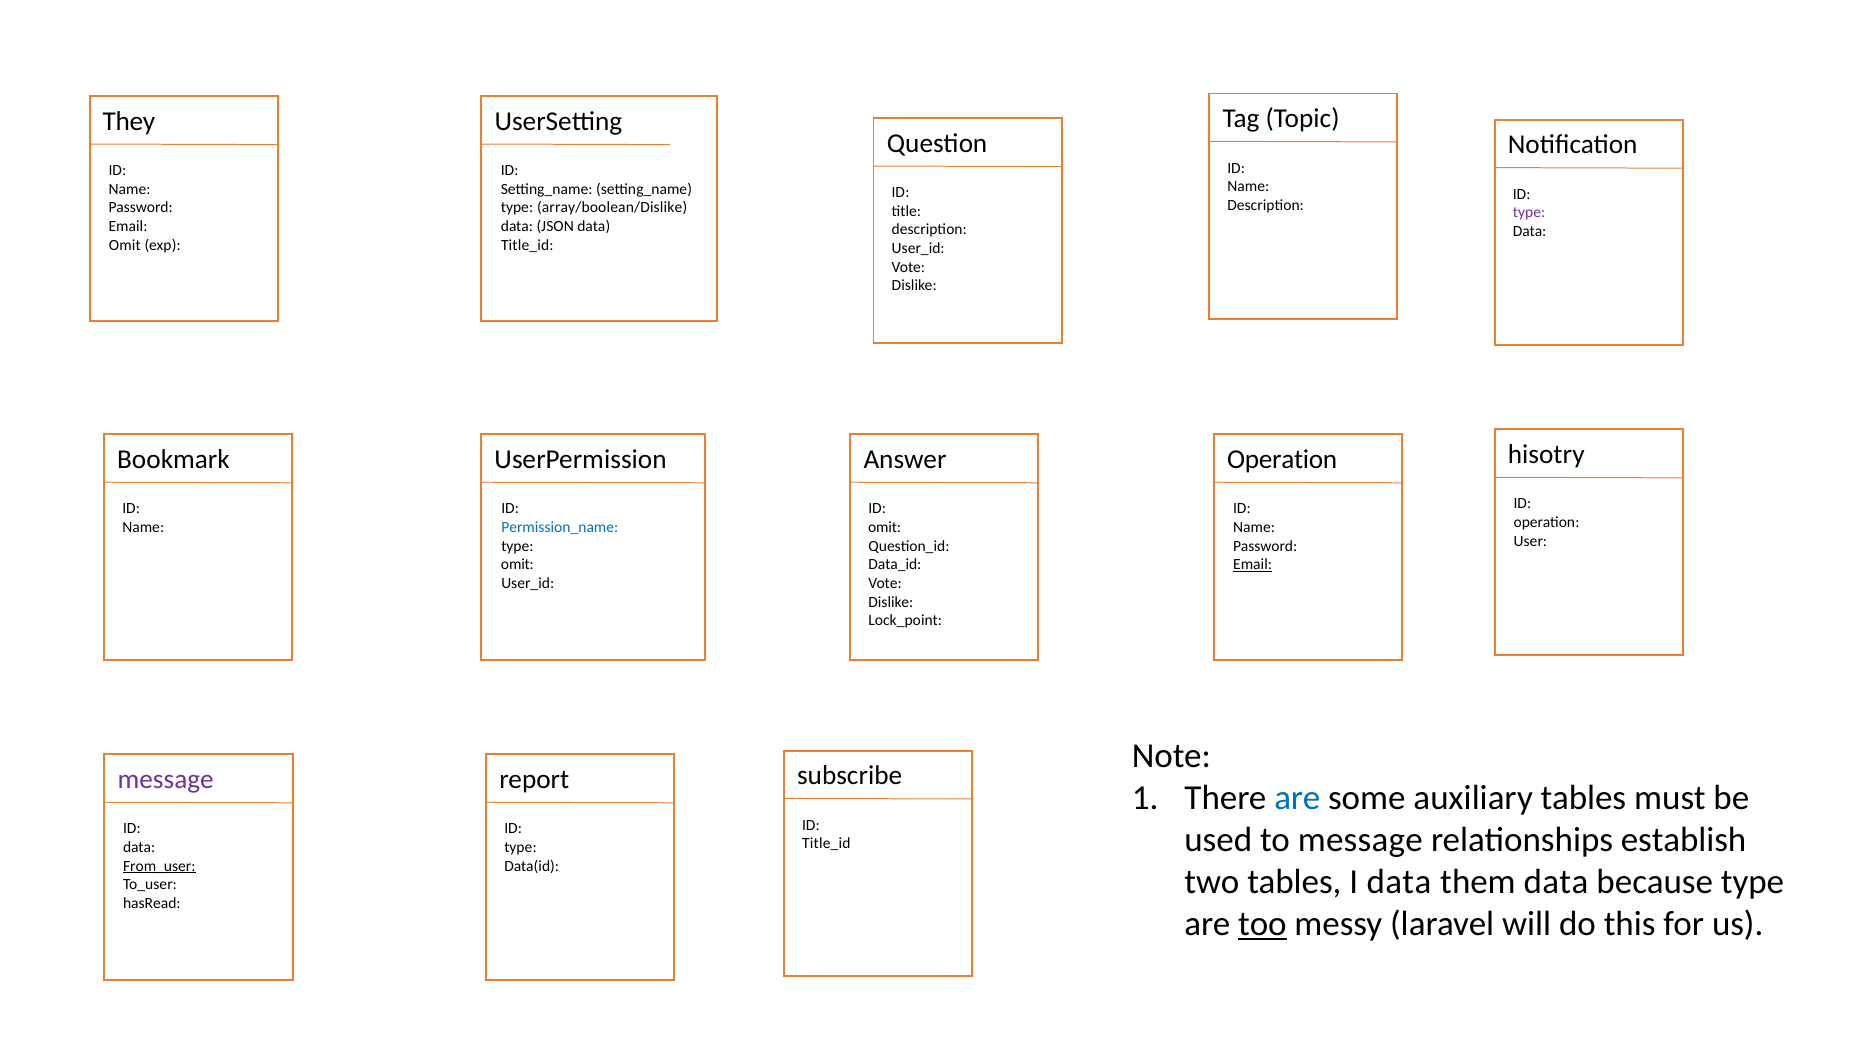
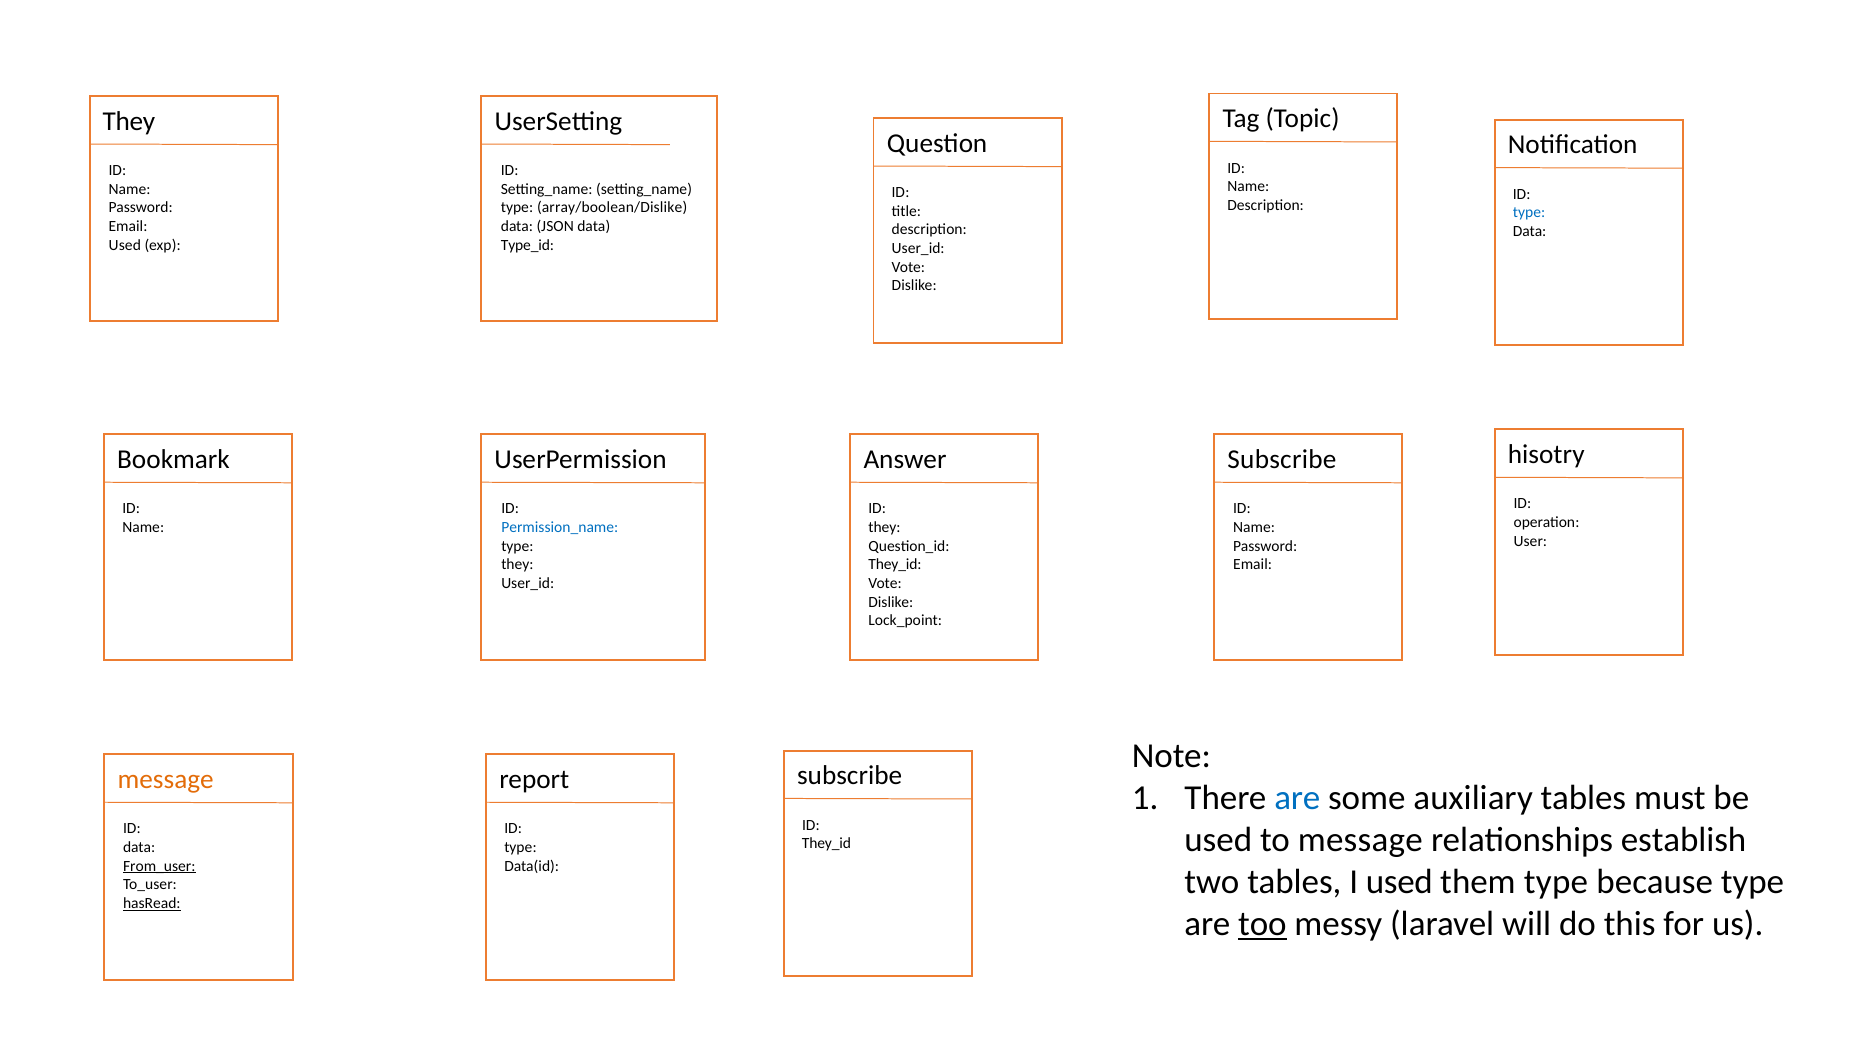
type at (1529, 213) colour: purple -> blue
Omit at (125, 245): Omit -> Used
Title_id at (527, 245): Title_id -> Type_id
Operation at (1282, 460): Operation -> Subscribe
omit at (885, 528): omit -> they
omit at (517, 565): omit -> they
Data_id at (895, 565): Data_id -> They_id
Email at (1253, 565) underline: present -> none
message at (166, 780) colour: purple -> orange
Title_id at (826, 844): Title_id -> They_id
I data: data -> used
them data: data -> type
hasRead underline: none -> present
